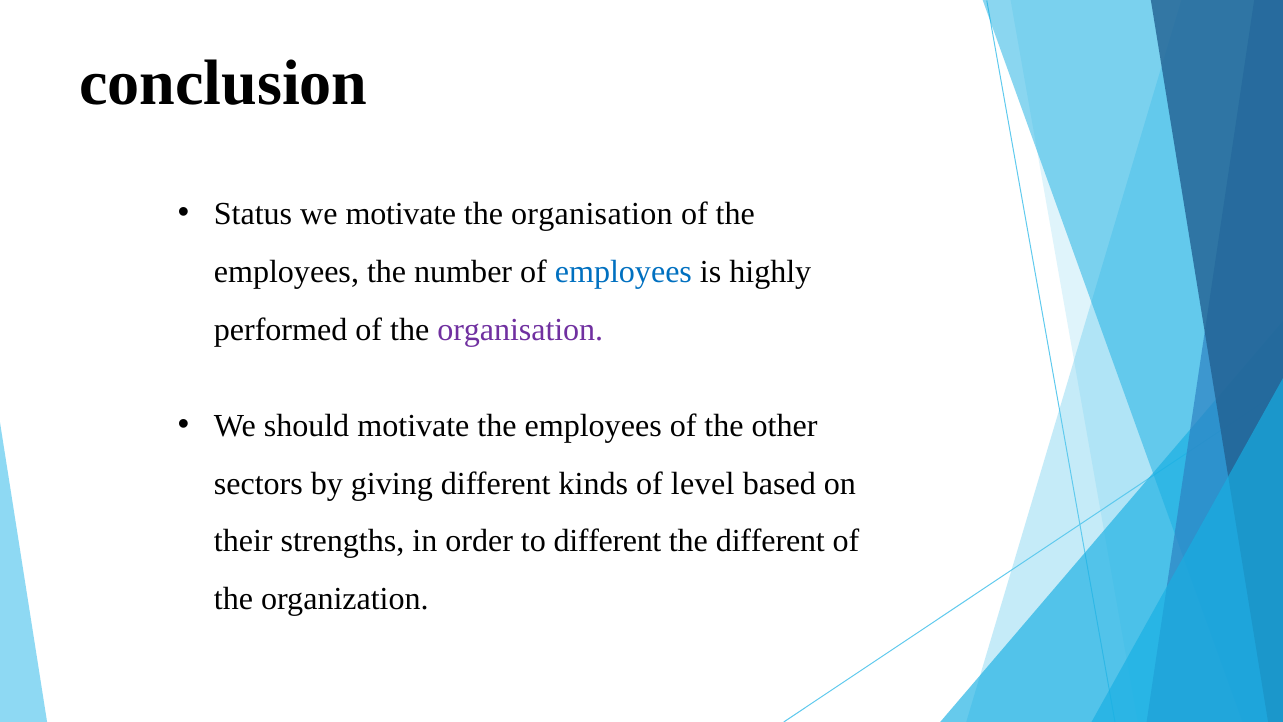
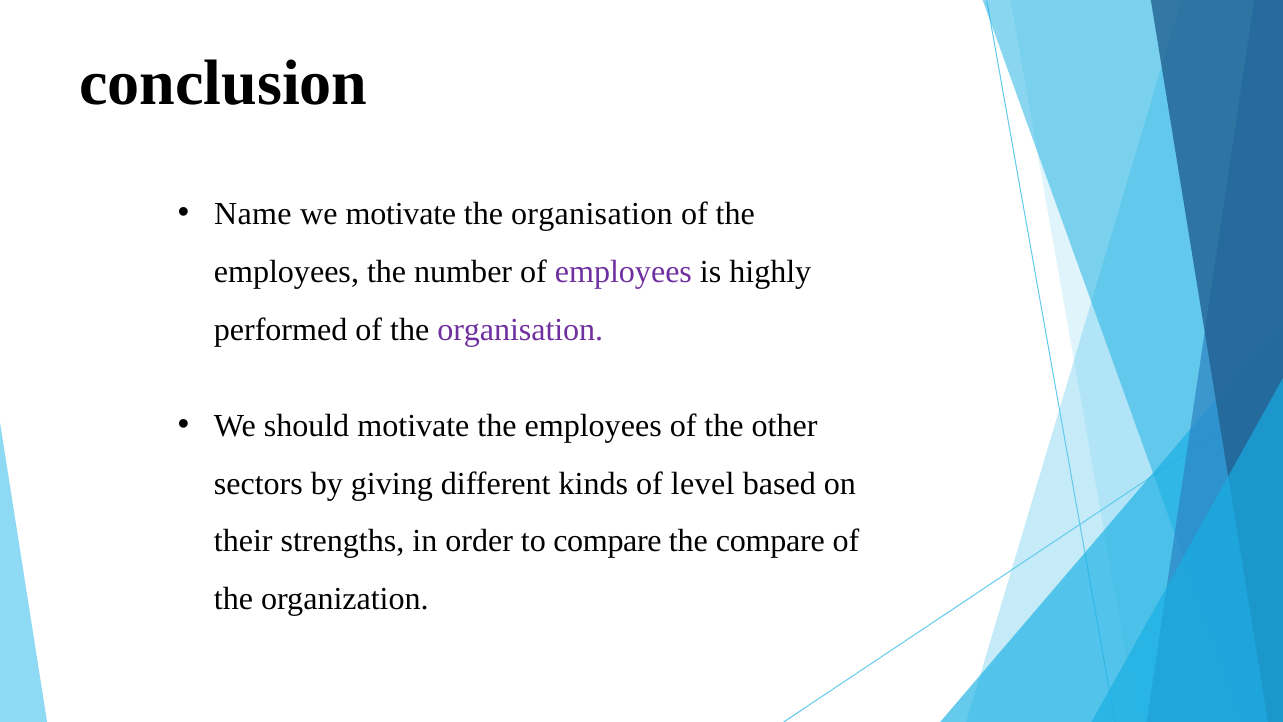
Status: Status -> Name
employees at (623, 272) colour: blue -> purple
to different: different -> compare
the different: different -> compare
